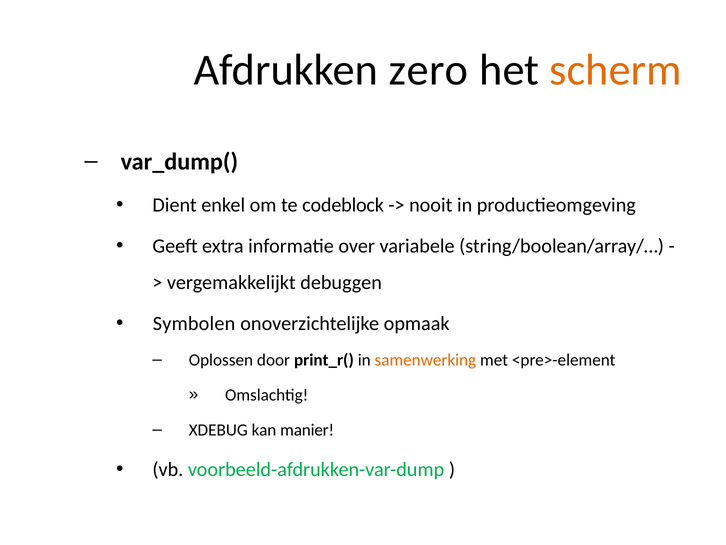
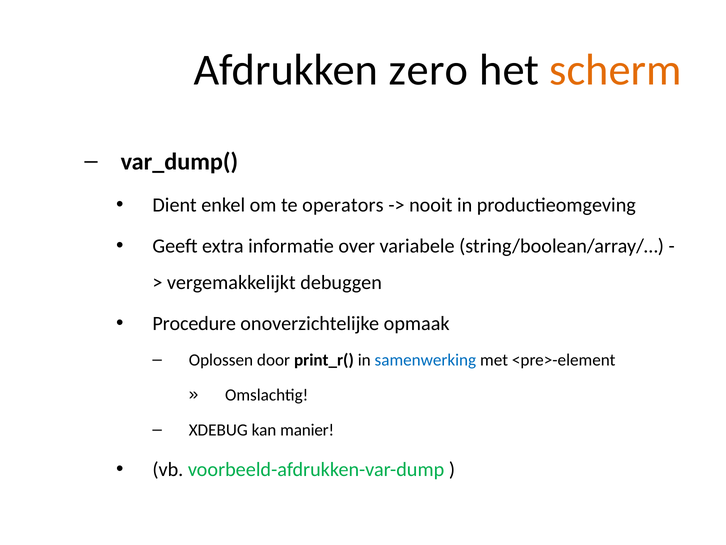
codeblock: codeblock -> operators
Symbolen: Symbolen -> Procedure
samenwerking colour: orange -> blue
